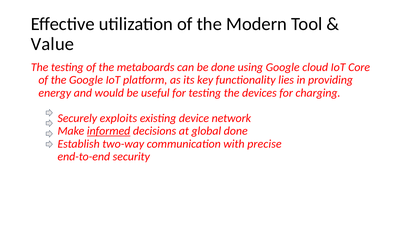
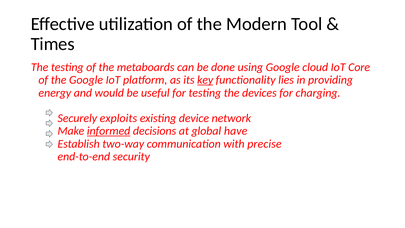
Value: Value -> Times
key underline: none -> present
global done: done -> have
